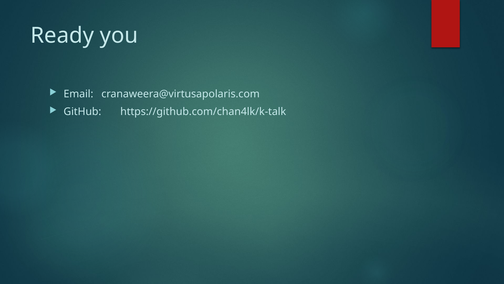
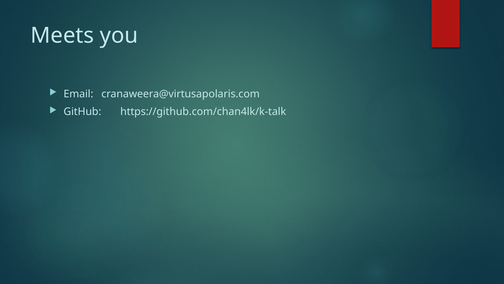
Ready: Ready -> Meets
